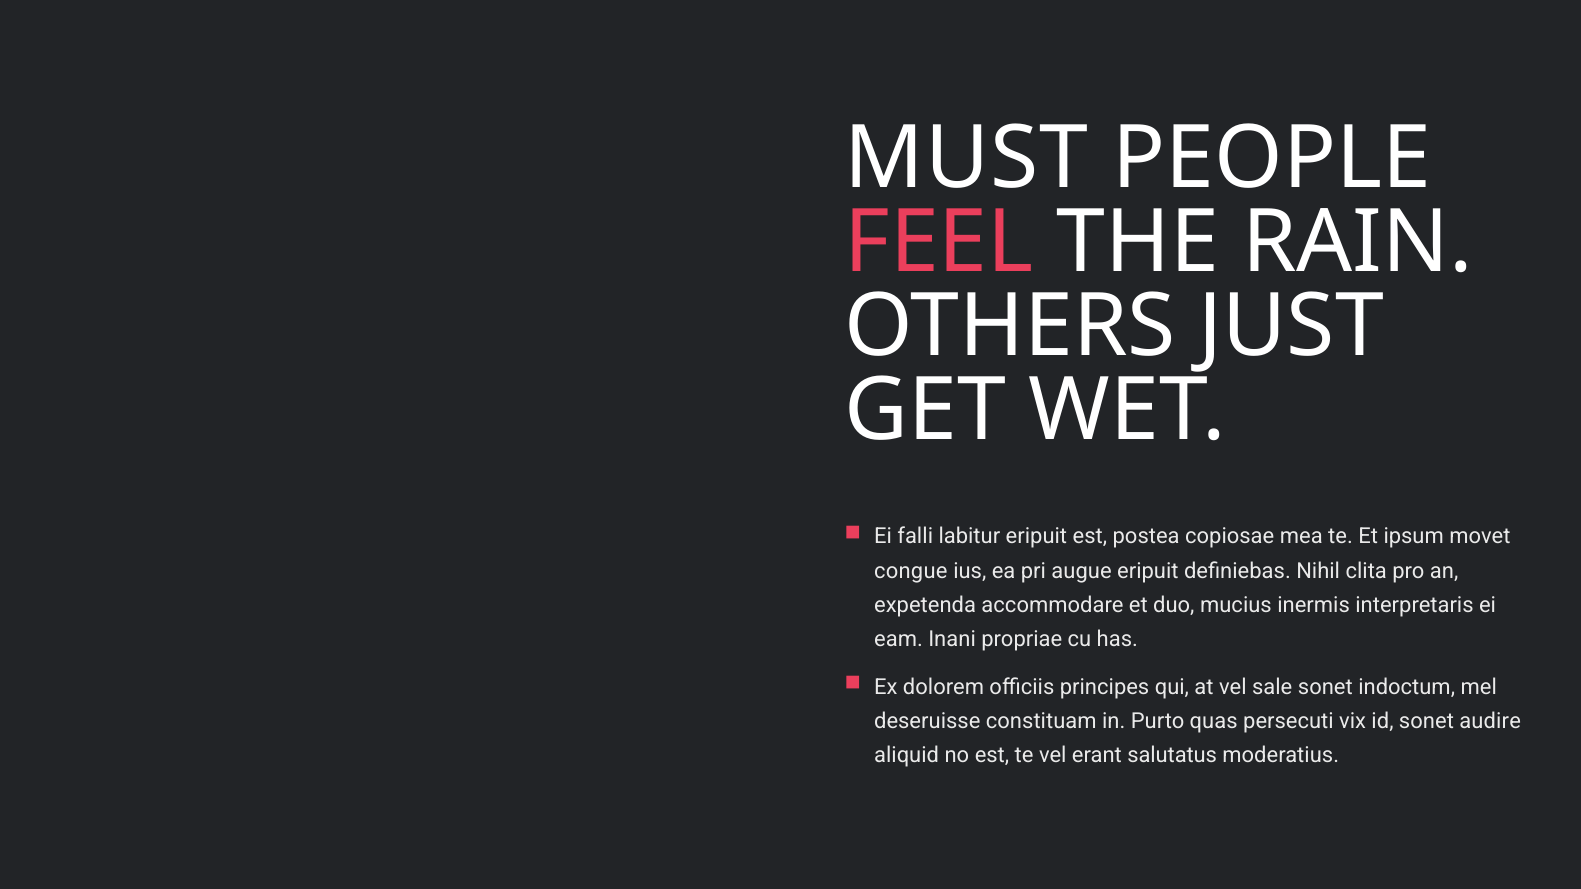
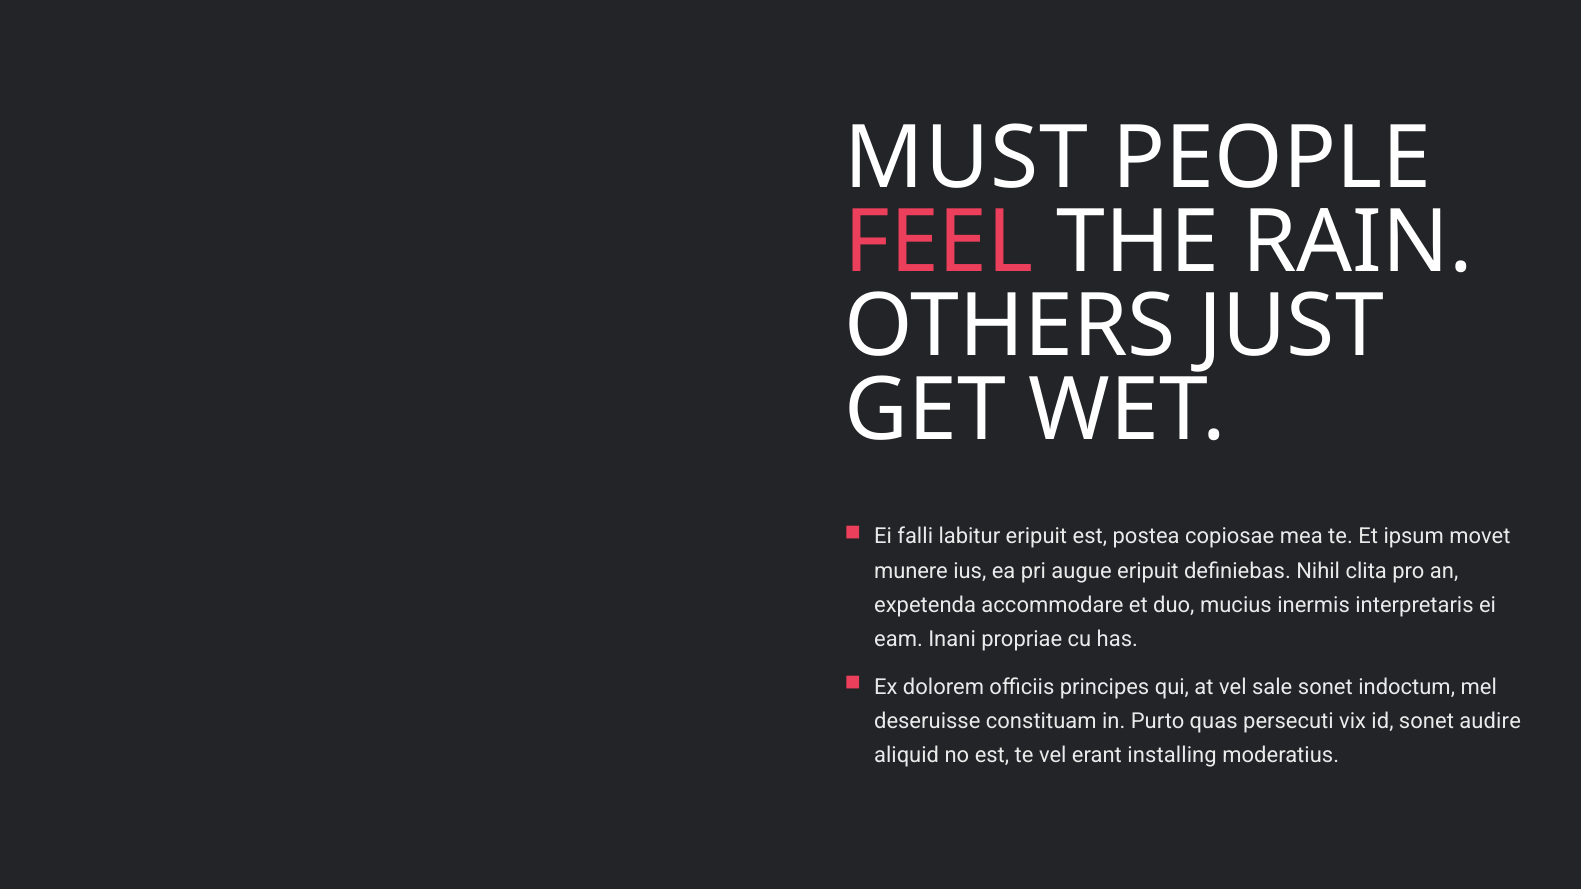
congue: congue -> munere
salutatus: salutatus -> installing
